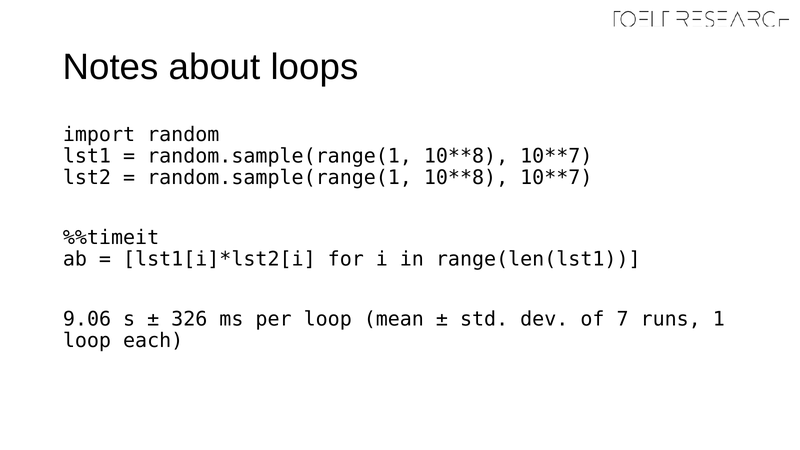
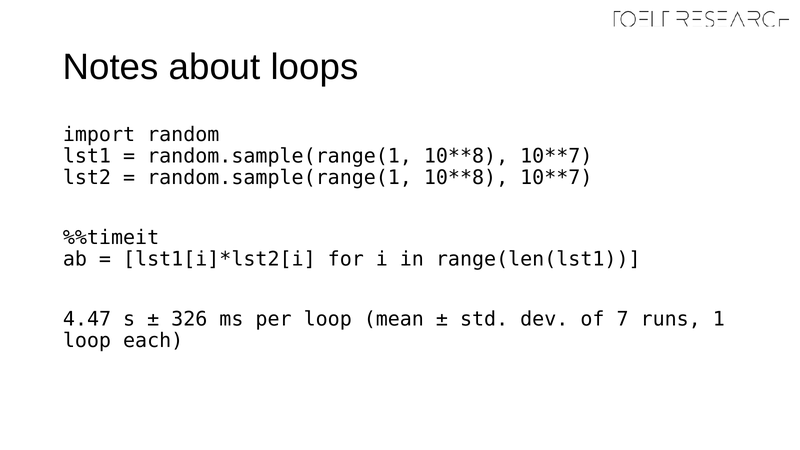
9.06: 9.06 -> 4.47
